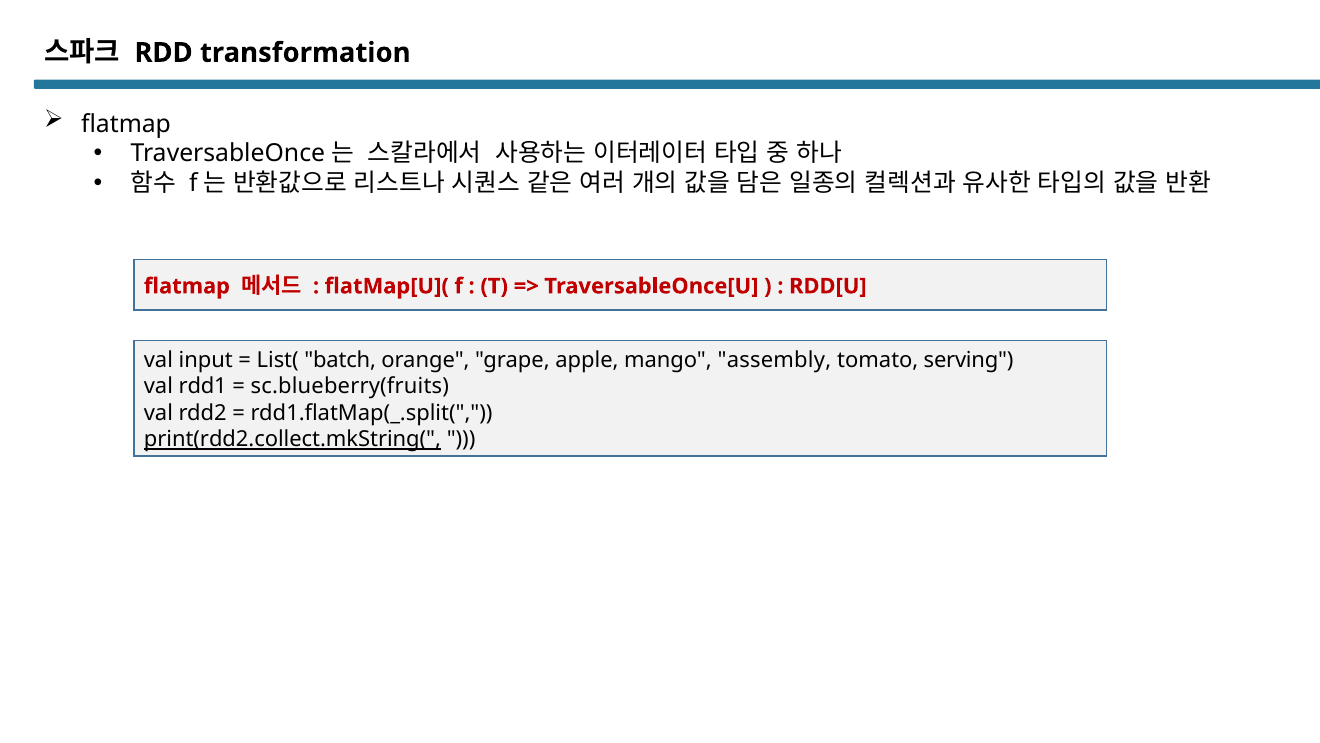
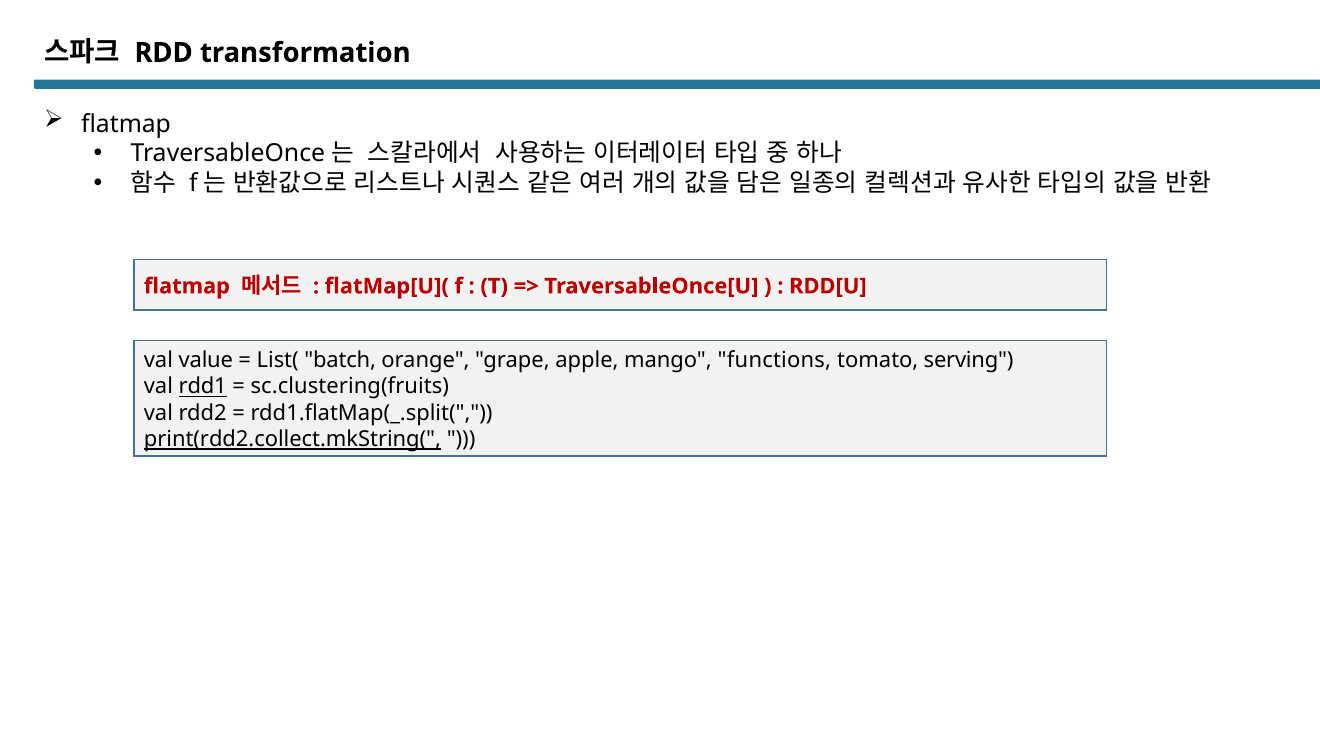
input: input -> value
assembly: assembly -> functions
rdd1 underline: none -> present
sc.blueberry(fruits: sc.blueberry(fruits -> sc.clustering(fruits
